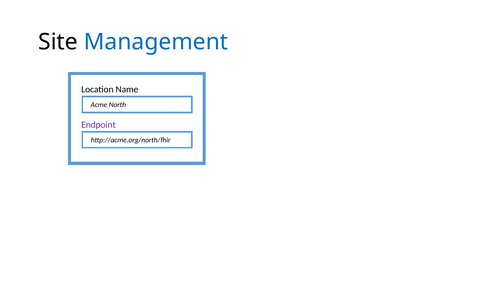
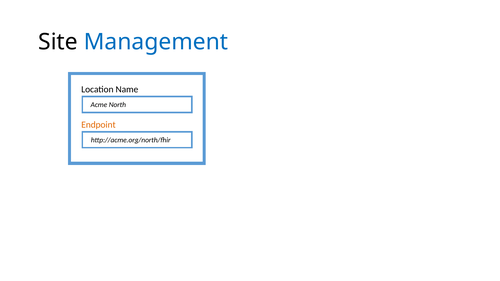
Endpoint colour: purple -> orange
